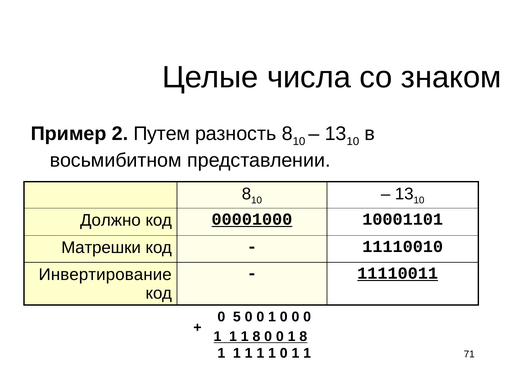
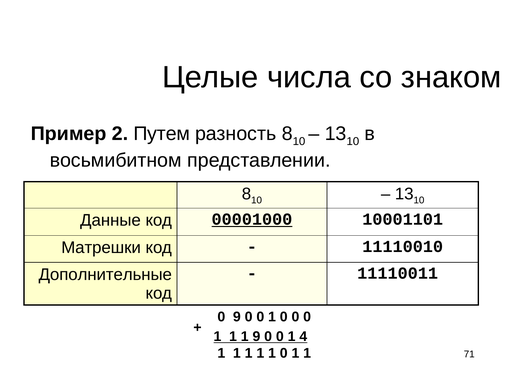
Должно: Должно -> Данные
Инвертирование: Инвертирование -> Дополнительные
11110011 underline: present -> none
0 5: 5 -> 9
1 1 8: 8 -> 9
0 1 8: 8 -> 4
